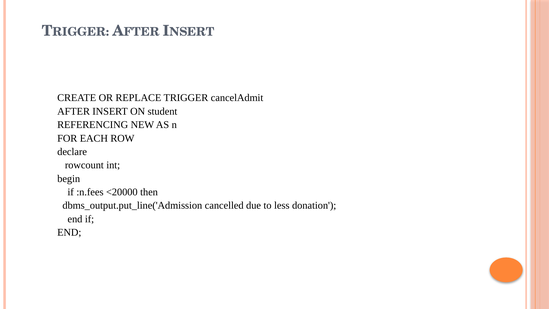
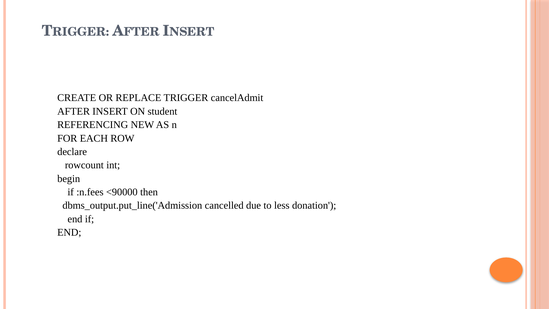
<20000: <20000 -> <90000
